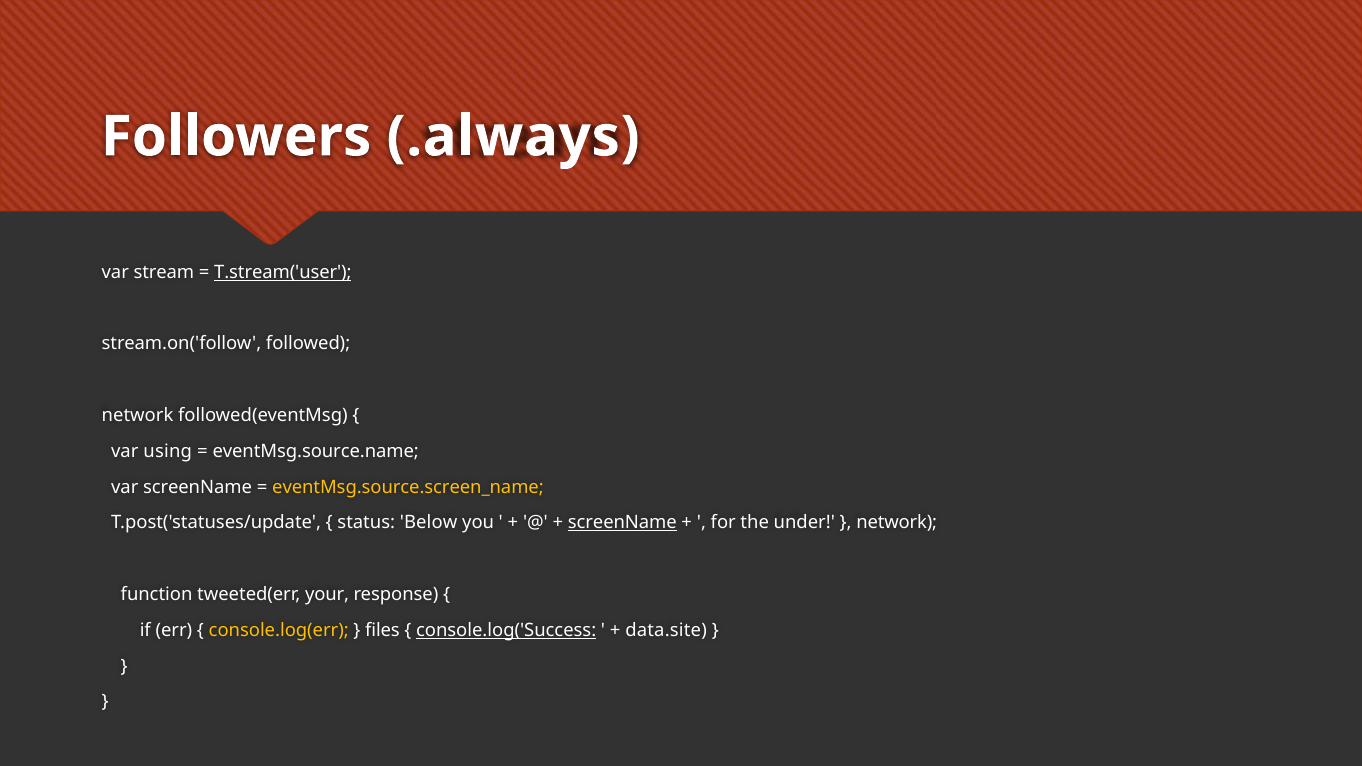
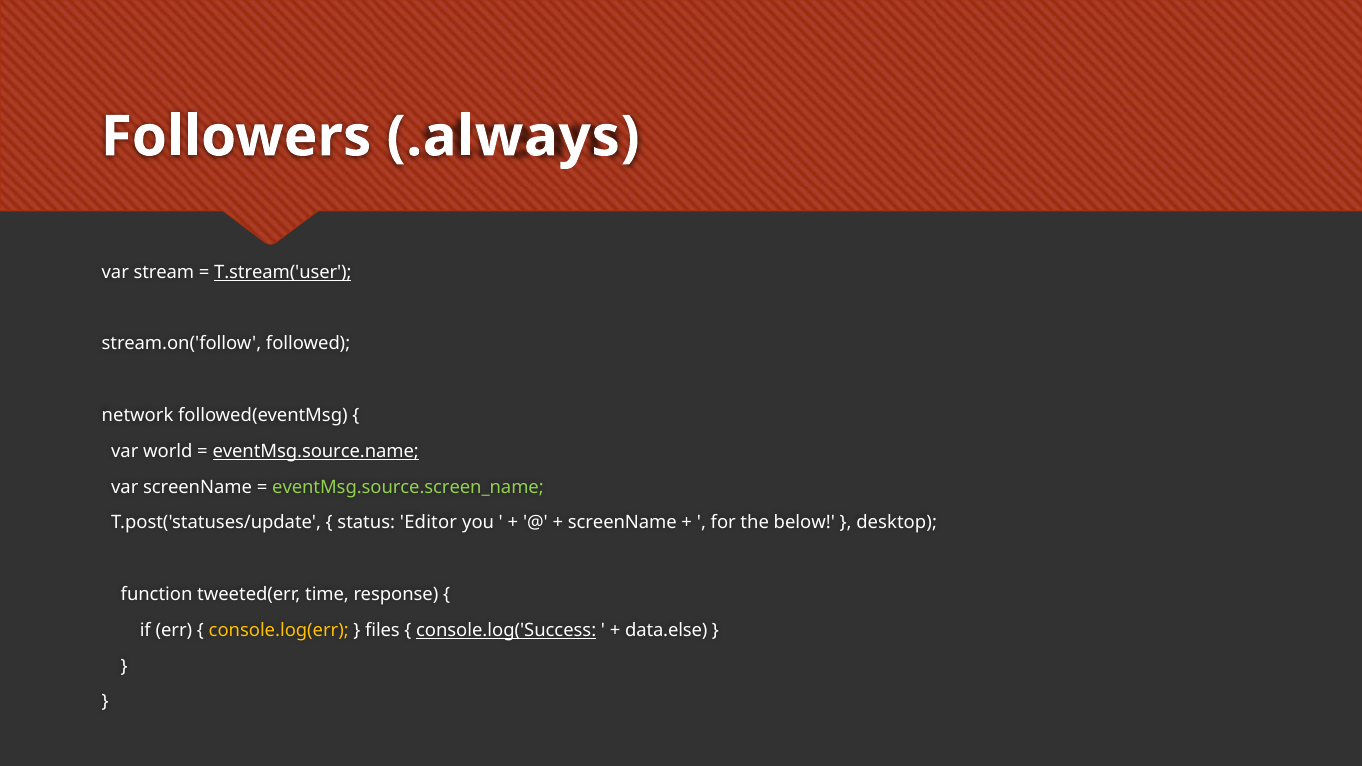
using: using -> world
eventMsg.source.name underline: none -> present
eventMsg.source.screen_name colour: yellow -> light green
Below: Below -> Editor
screenName at (622, 523) underline: present -> none
under: under -> below
network at (897, 523): network -> desktop
your: your -> time
data.site: data.site -> data.else
